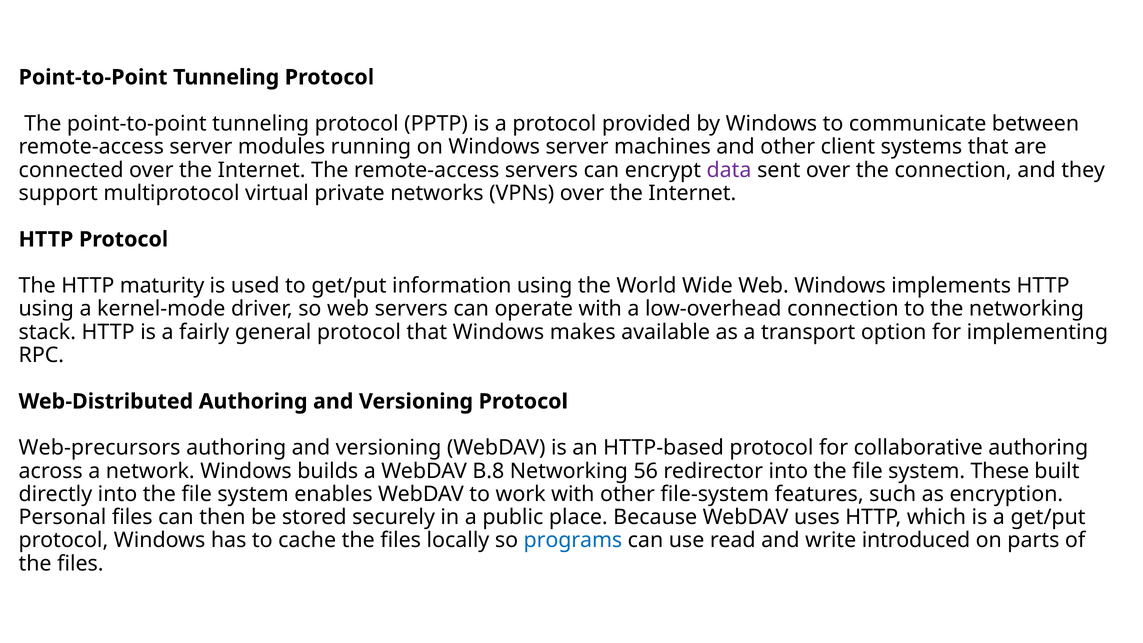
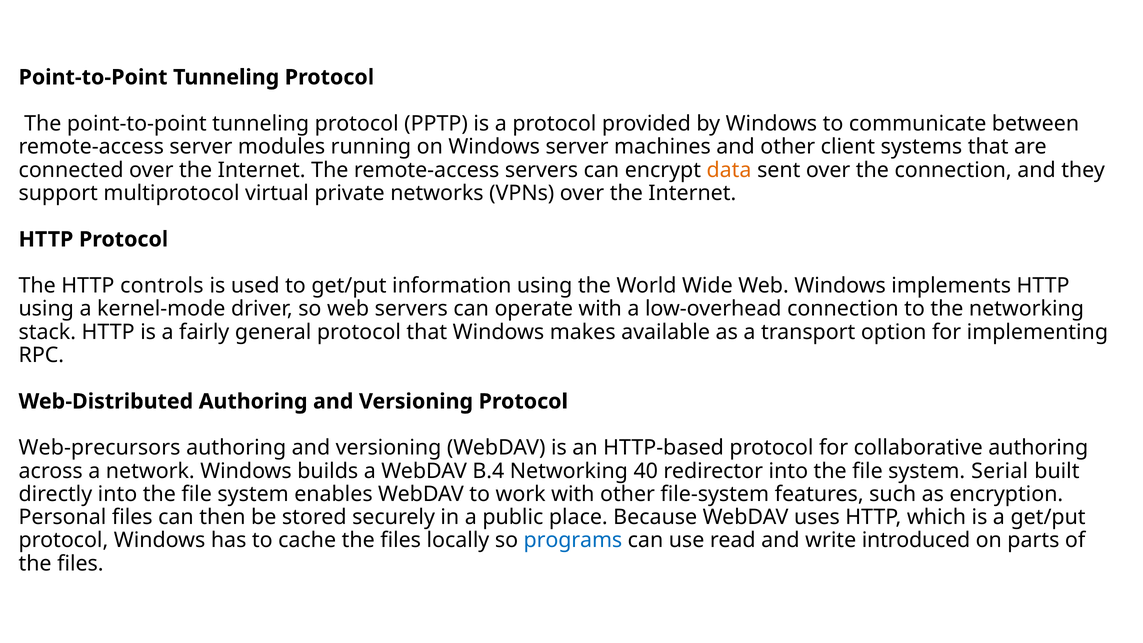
data colour: purple -> orange
maturity: maturity -> controls
B.8: B.8 -> B.4
56: 56 -> 40
These: These -> Serial
